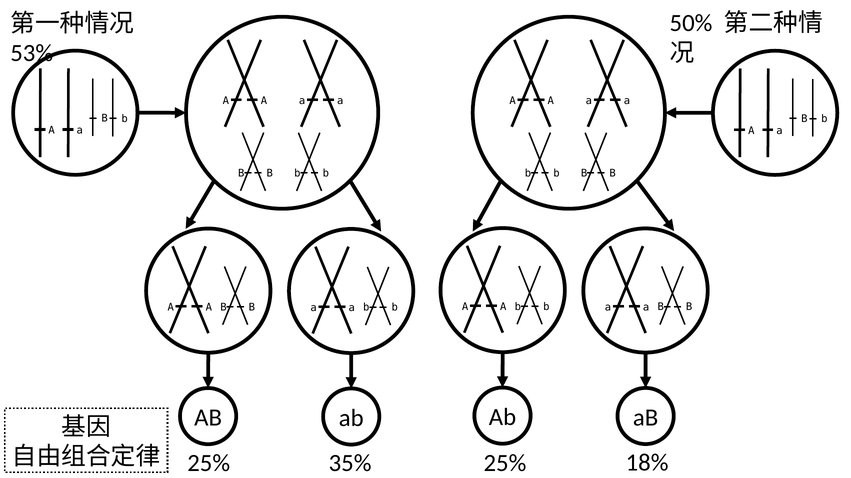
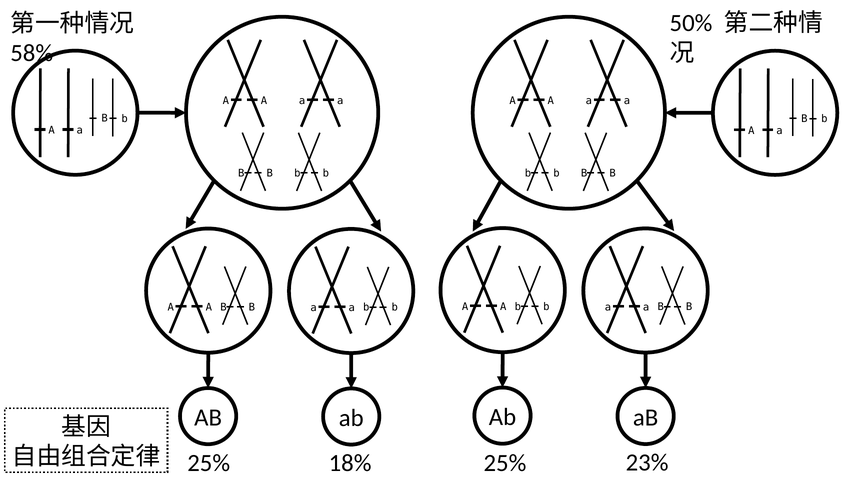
53%: 53% -> 58%
35%: 35% -> 18%
18%: 18% -> 23%
